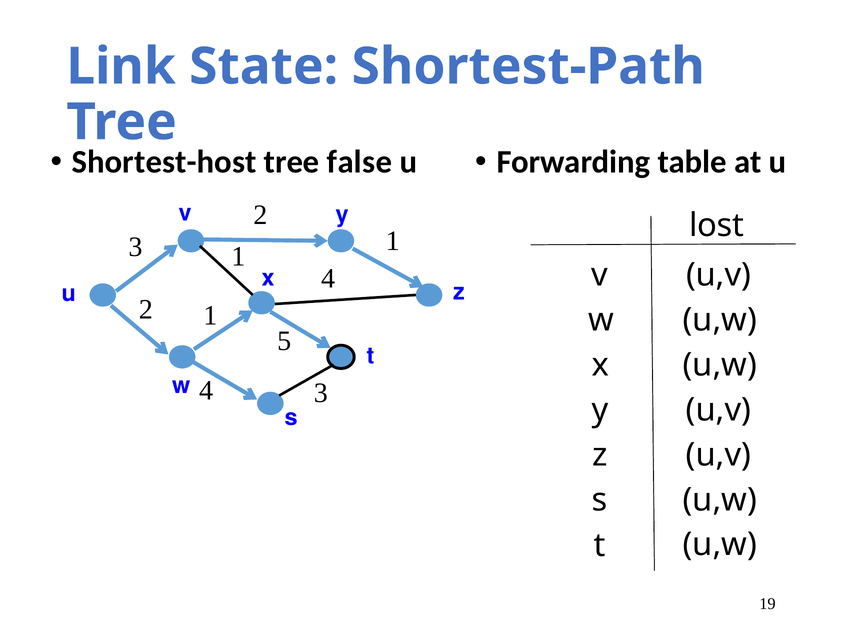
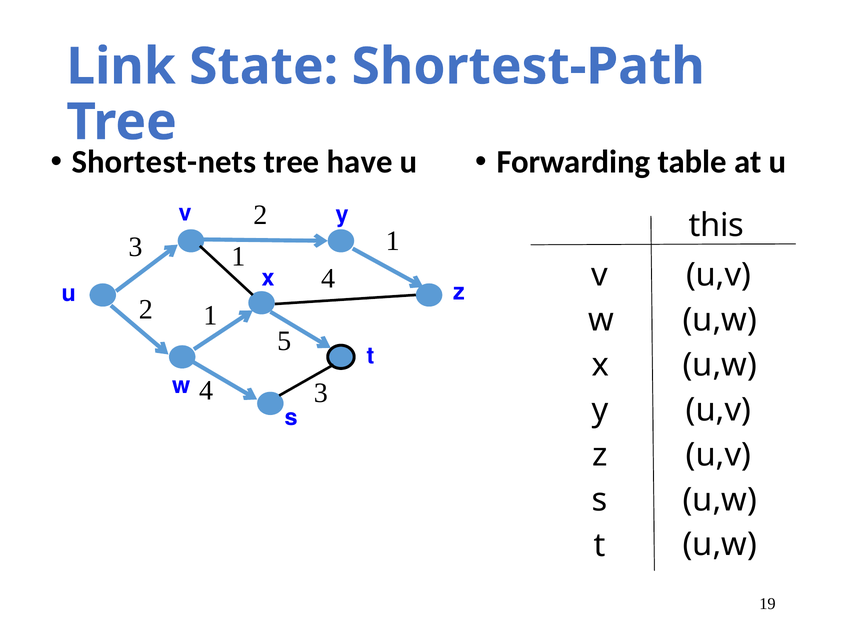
Shortest-host: Shortest-host -> Shortest-nets
false: false -> have
lost: lost -> this
